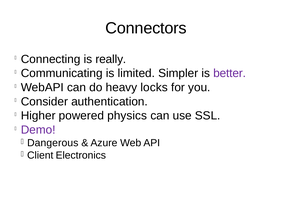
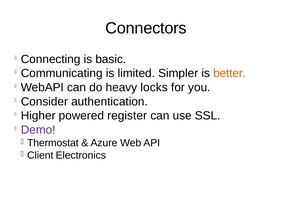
really: really -> basic
better colour: purple -> orange
physics: physics -> register
Dangerous: Dangerous -> Thermostat
